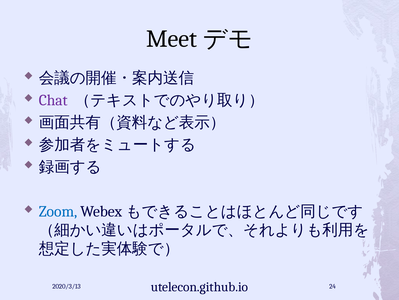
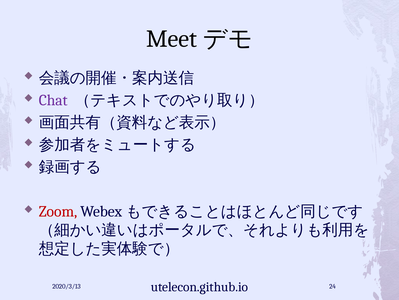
Zoom colour: blue -> red
